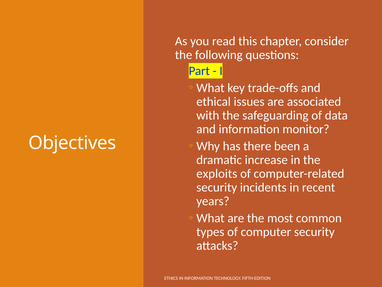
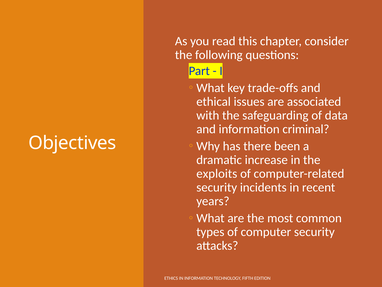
monitor: monitor -> criminal
